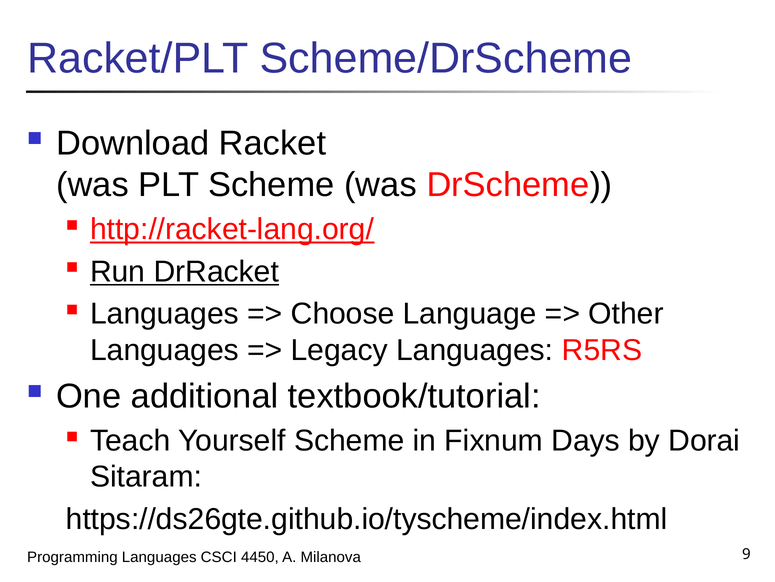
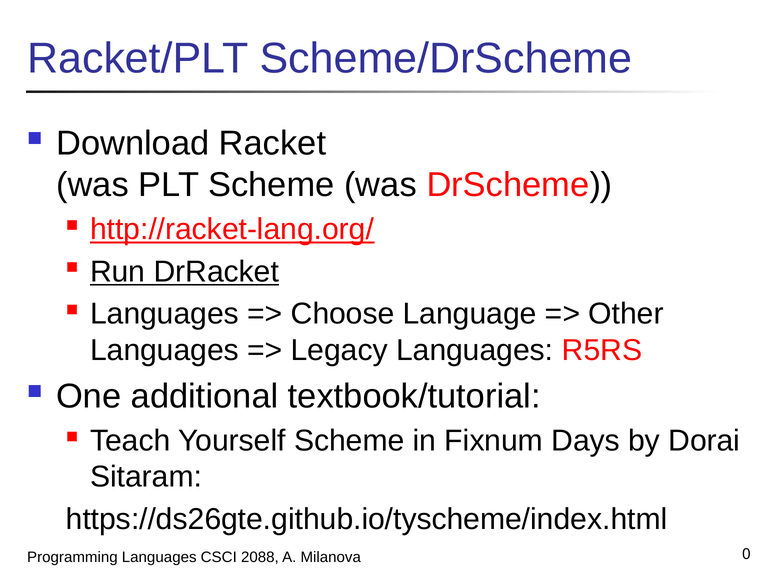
4450: 4450 -> 2088
9: 9 -> 0
